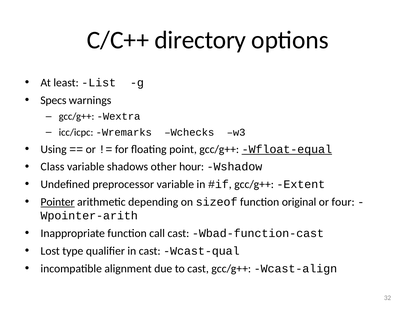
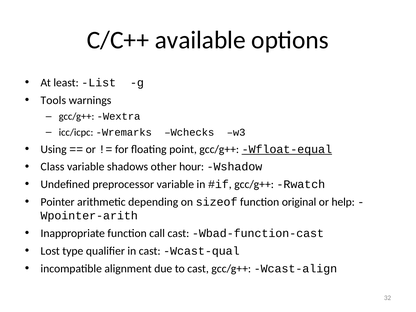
directory: directory -> available
Specs: Specs -> Tools
Extent: Extent -> Rwatch
Pointer underline: present -> none
four: four -> help
